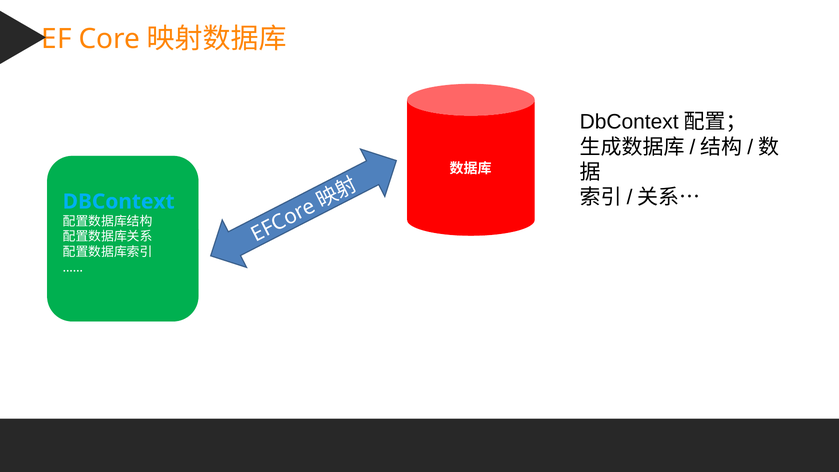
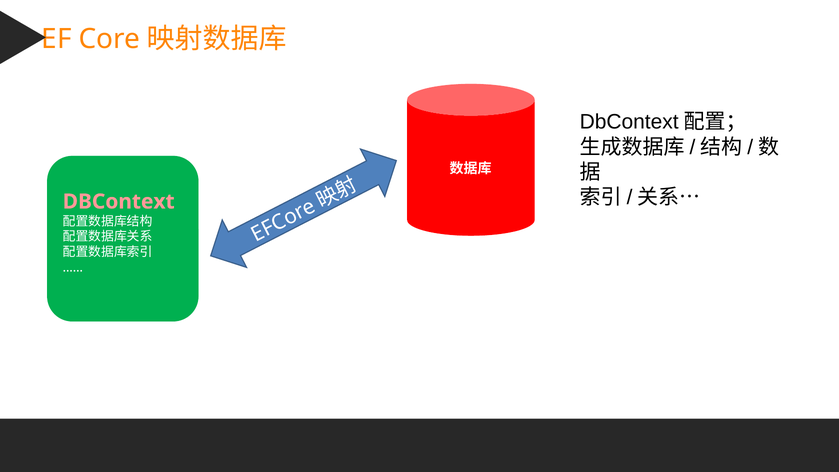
DBContext colour: light blue -> pink
